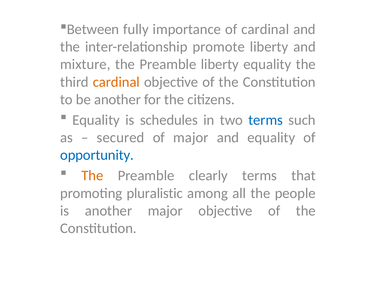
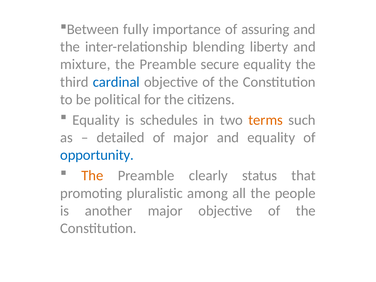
of cardinal: cardinal -> assuring
promote: promote -> blending
Preamble liberty: liberty -> secure
cardinal at (116, 82) colour: orange -> blue
be another: another -> political
terms at (266, 120) colour: blue -> orange
secured: secured -> detailed
clearly terms: terms -> status
